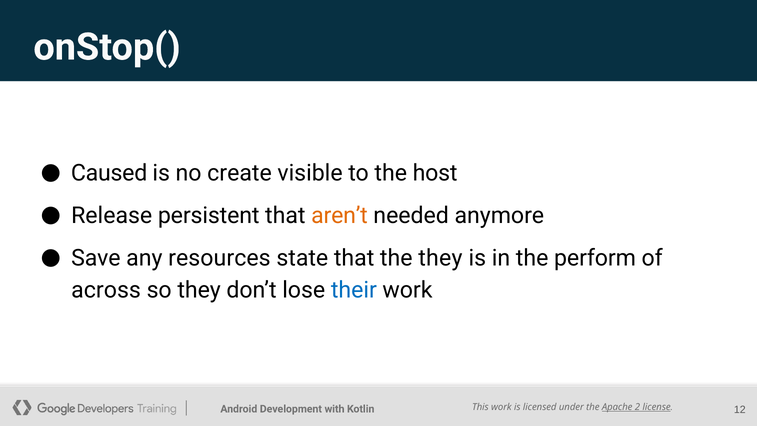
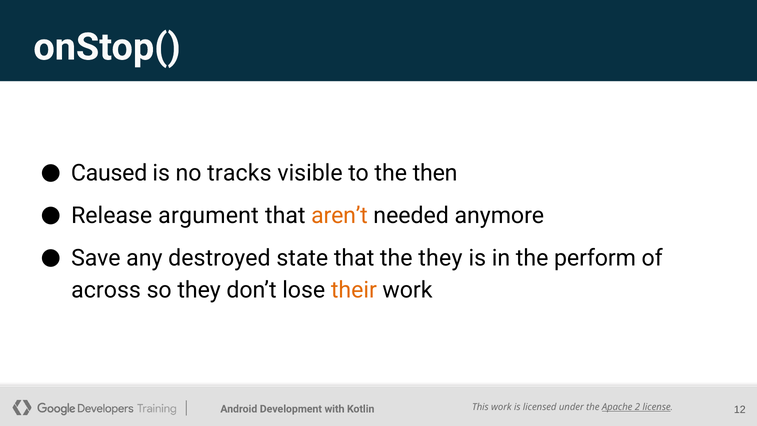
create: create -> tracks
host: host -> then
persistent: persistent -> argument
resources: resources -> destroyed
their colour: blue -> orange
